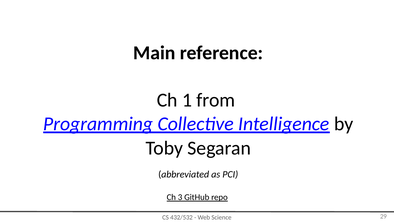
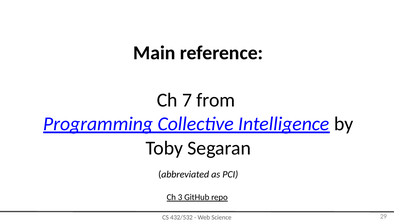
1: 1 -> 7
